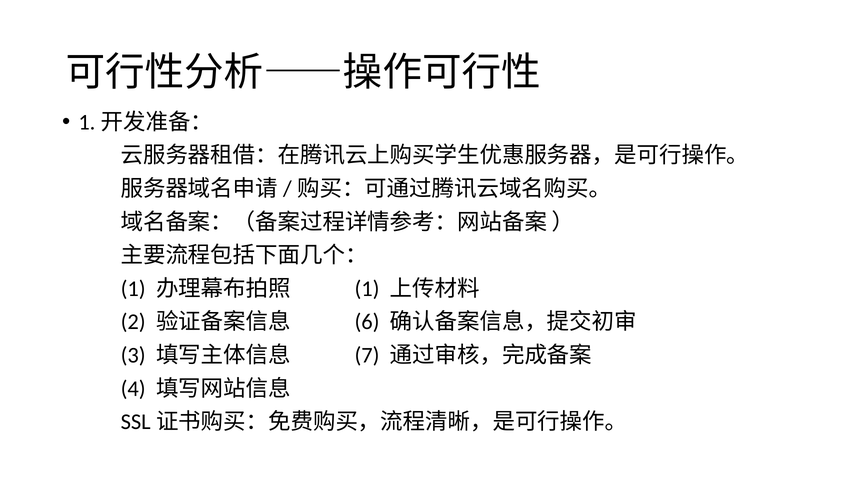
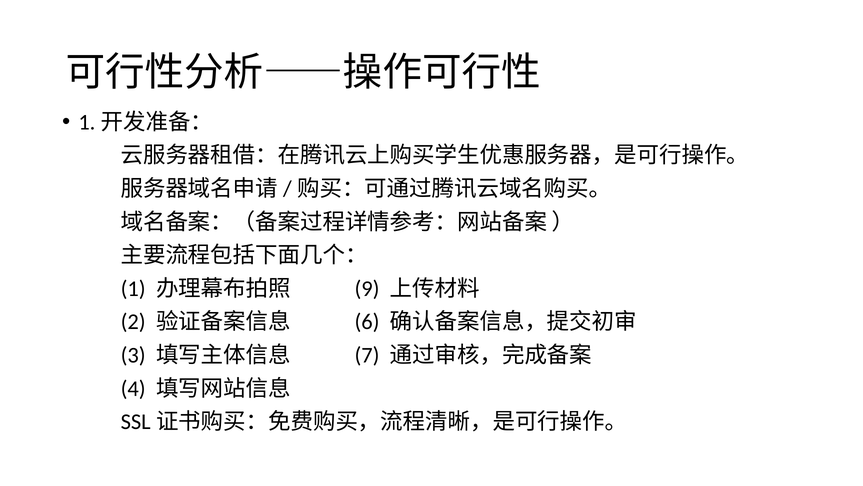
1 at (367, 288): 1 -> 9
